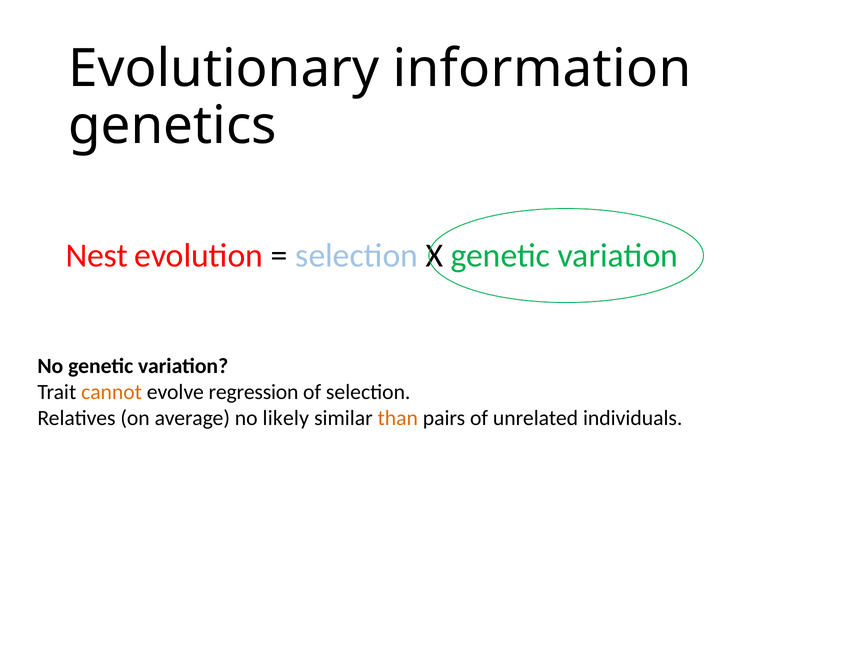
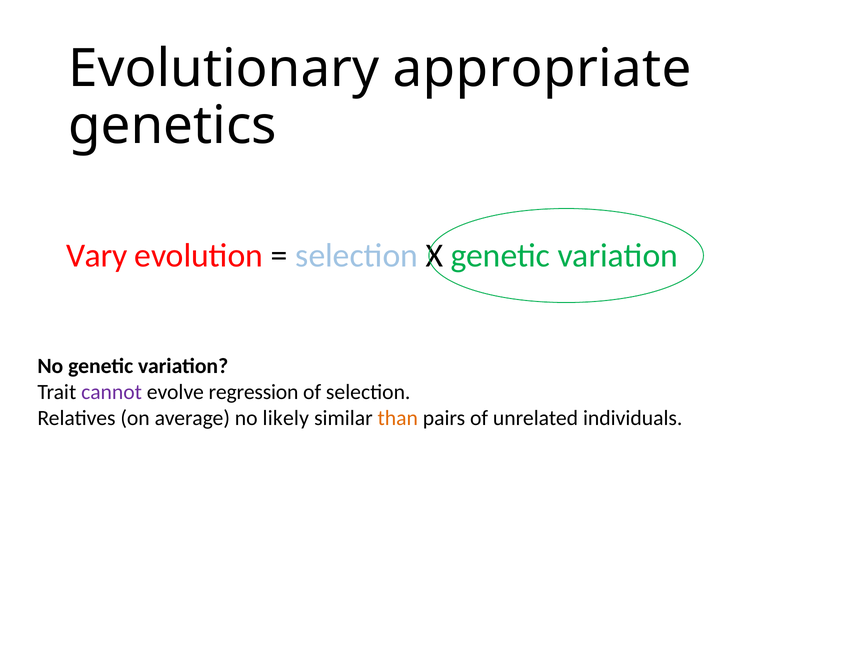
information: information -> appropriate
Nest: Nest -> Vary
cannot colour: orange -> purple
